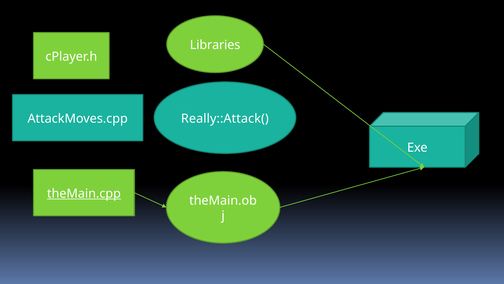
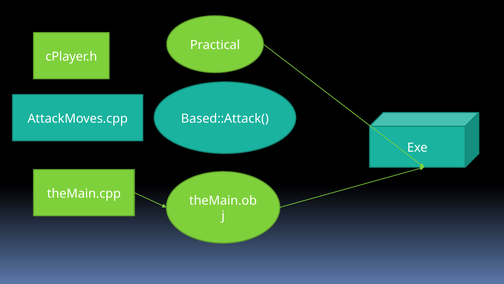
Libraries: Libraries -> Practical
Really::Attack(: Really::Attack( -> Based::Attack(
theMain.cpp underline: present -> none
